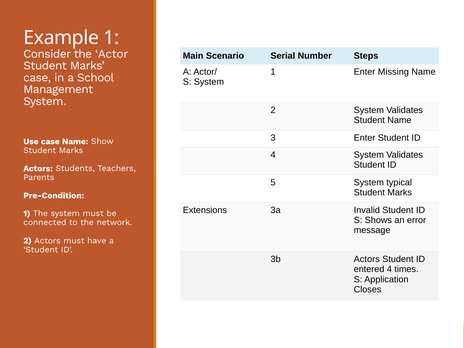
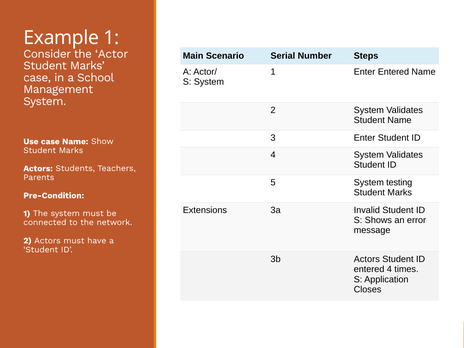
Enter Missing: Missing -> Entered
typical: typical -> testing
